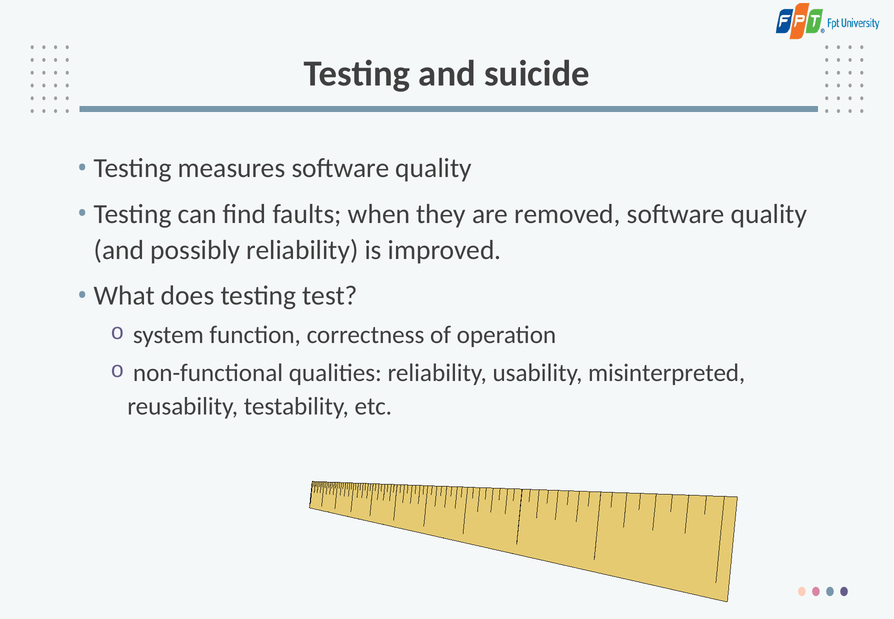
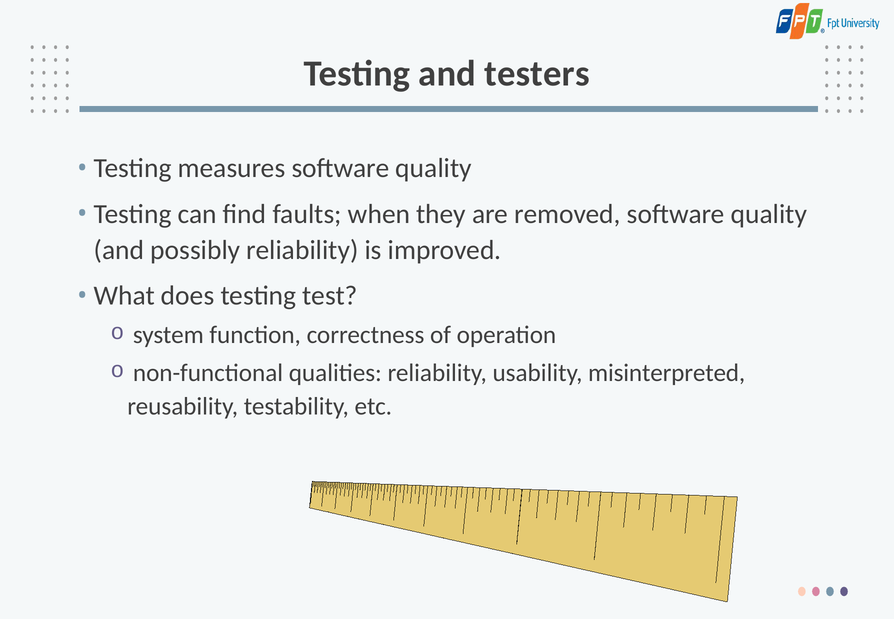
suicide: suicide -> testers
